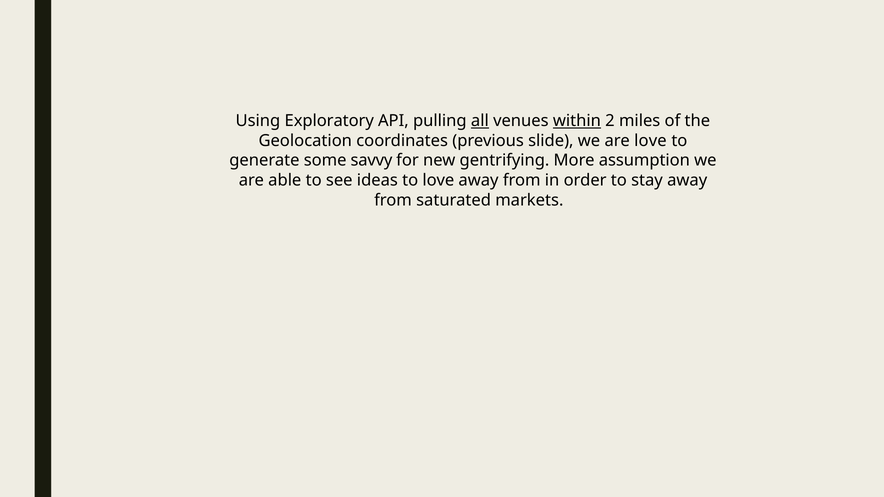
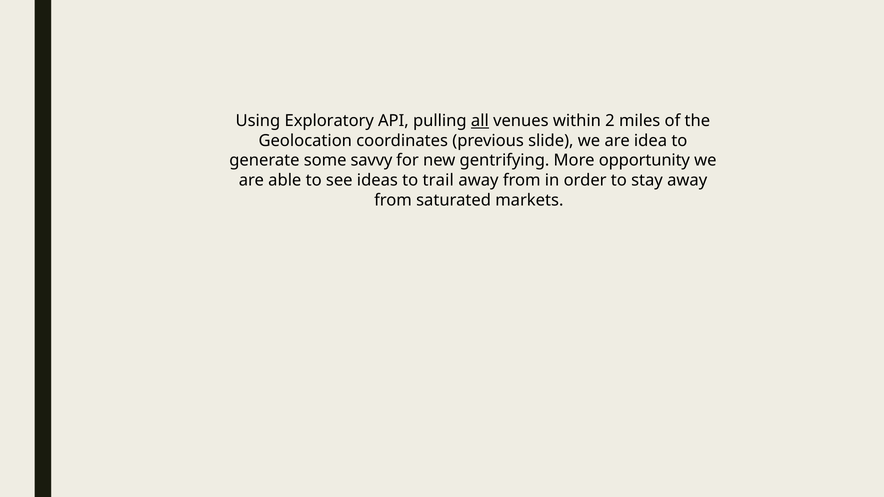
within underline: present -> none
are love: love -> idea
assumption: assumption -> opportunity
to love: love -> trail
